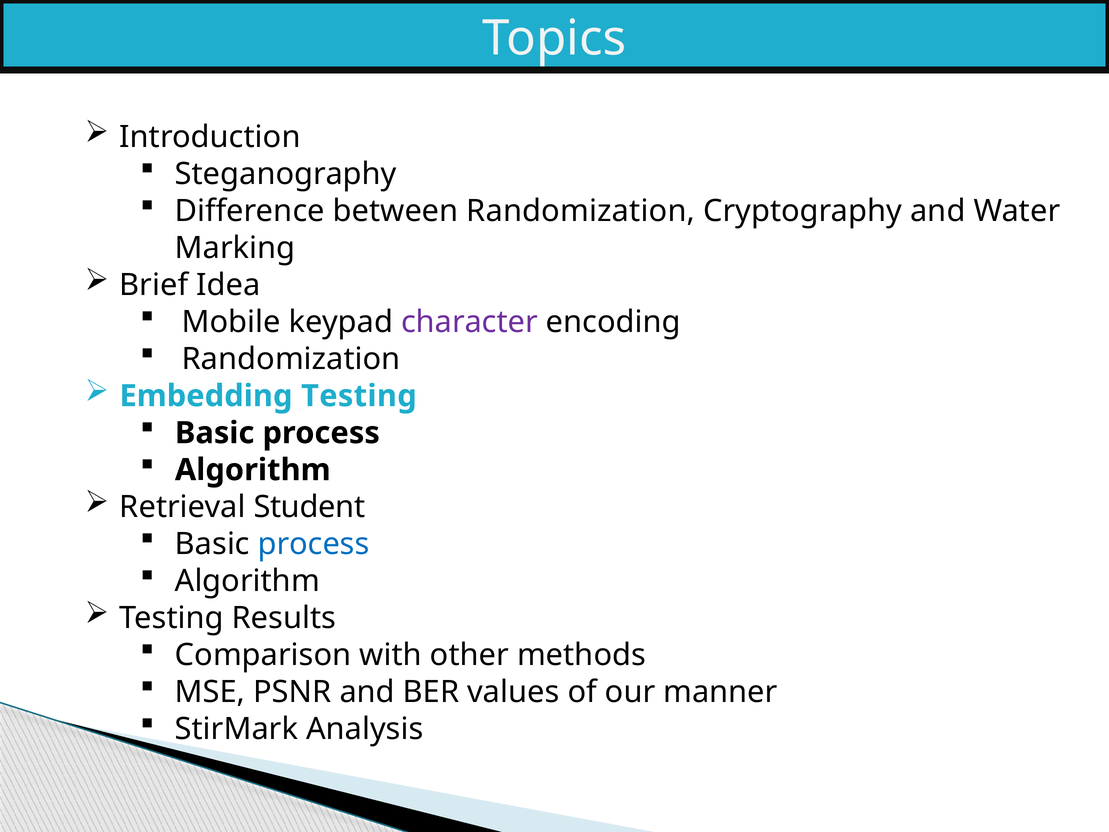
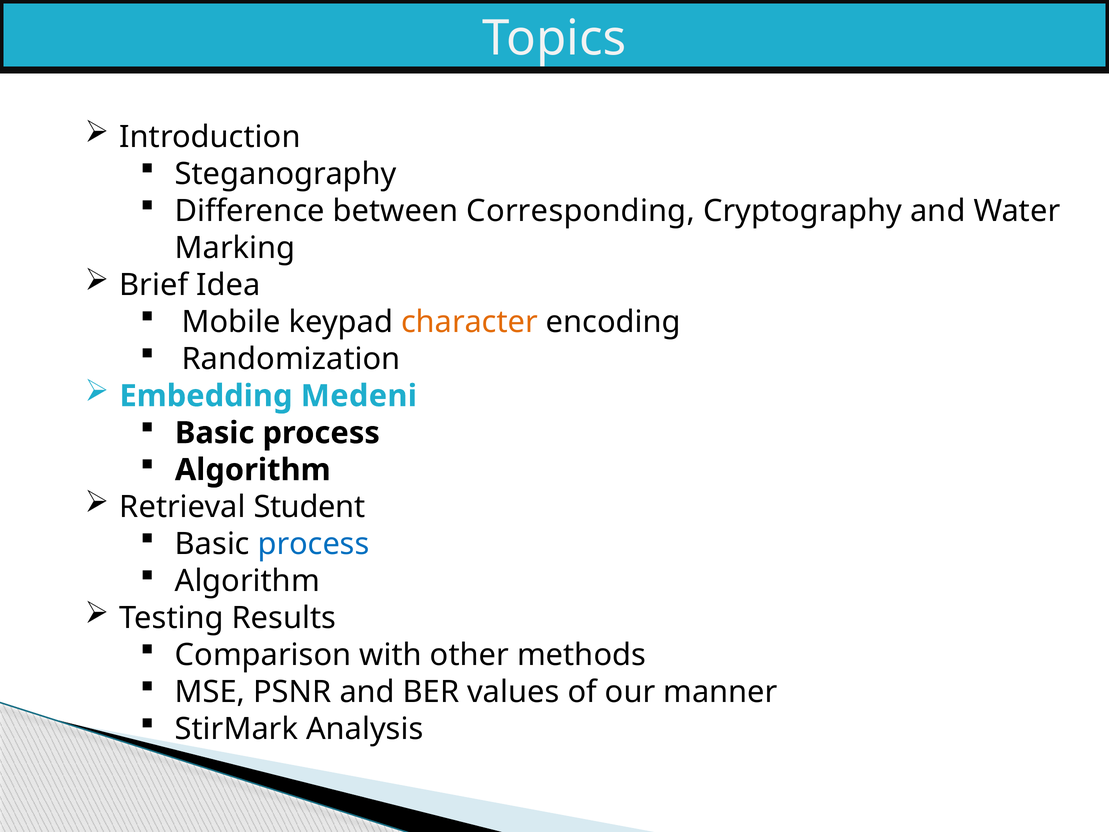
between Randomization: Randomization -> Corresponding
character colour: purple -> orange
Embedding Testing: Testing -> Medeni
